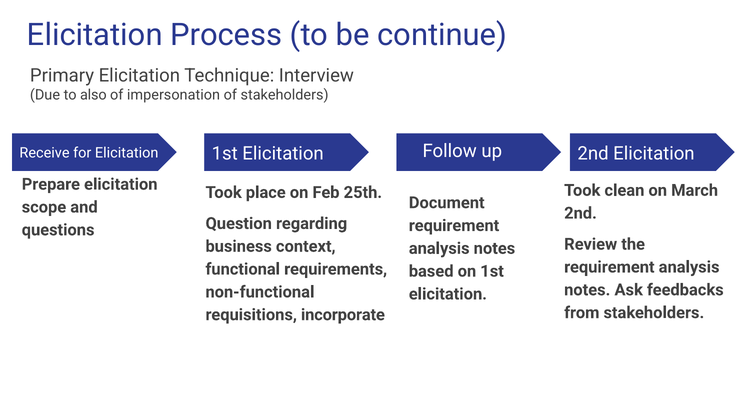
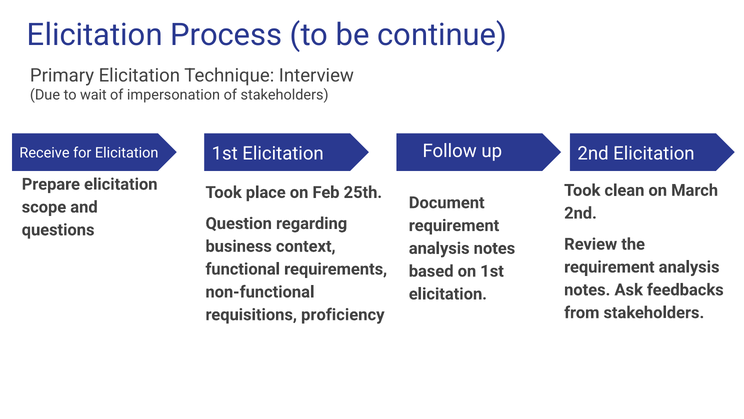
also: also -> wait
incorporate: incorporate -> proficiency
